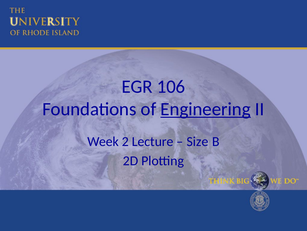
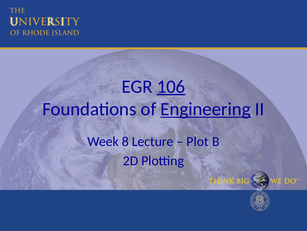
106 underline: none -> present
2: 2 -> 8
Size: Size -> Plot
